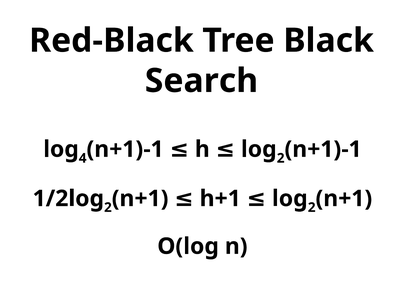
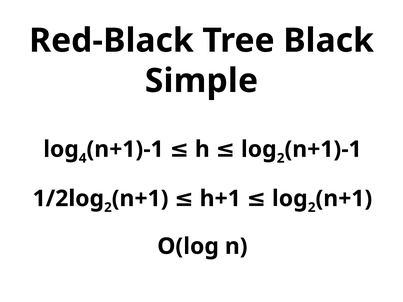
Search: Search -> Simple
